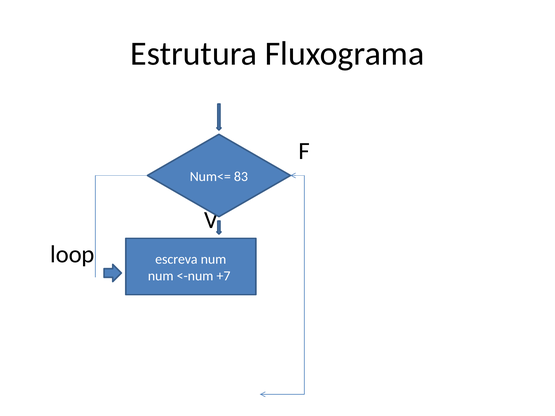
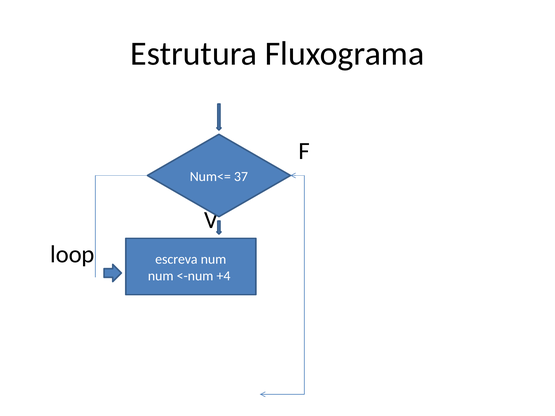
83: 83 -> 37
+7: +7 -> +4
